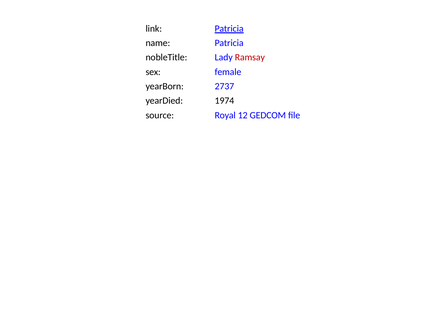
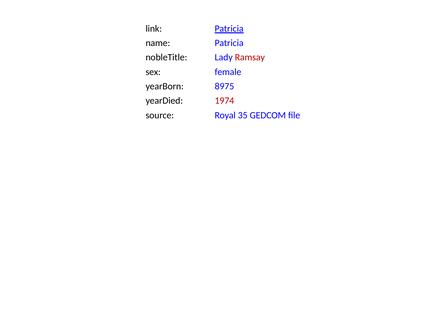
2737: 2737 -> 8975
1974 colour: black -> red
12: 12 -> 35
